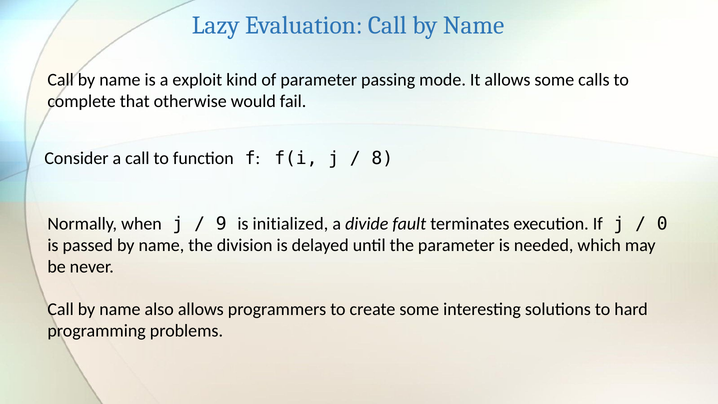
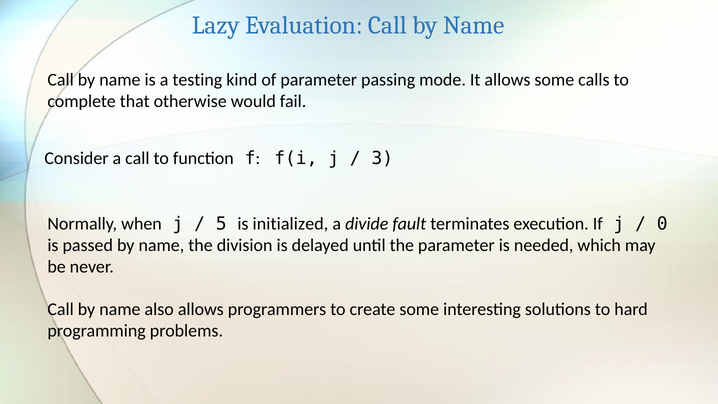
exploit: exploit -> testing
8: 8 -> 3
9: 9 -> 5
